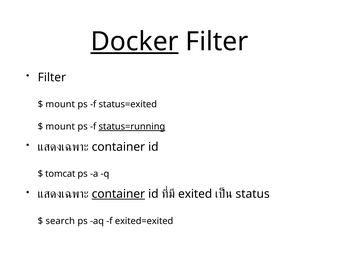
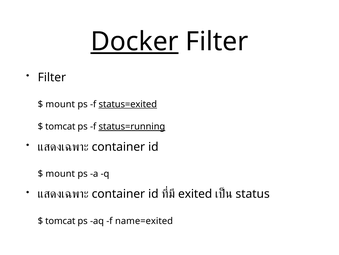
status=exited underline: none -> present
mount at (60, 126): mount -> tomcat
tomcat at (60, 173): tomcat -> mount
container at (118, 193) underline: present -> none
search at (60, 220): search -> tomcat
exited=exited: exited=exited -> name=exited
